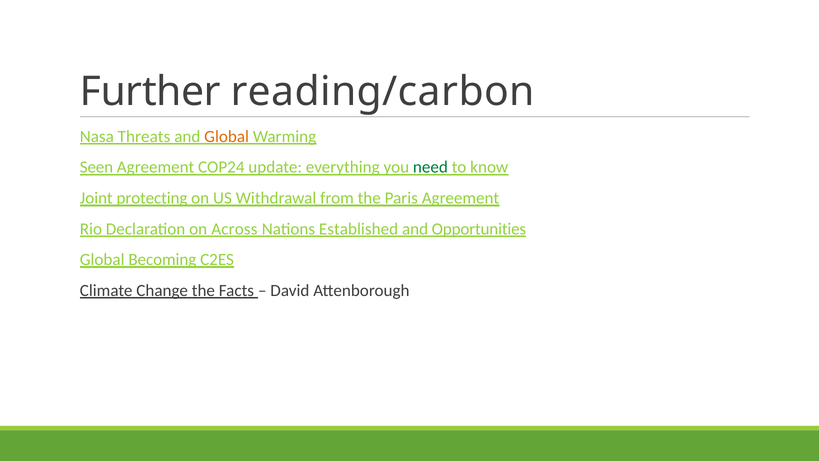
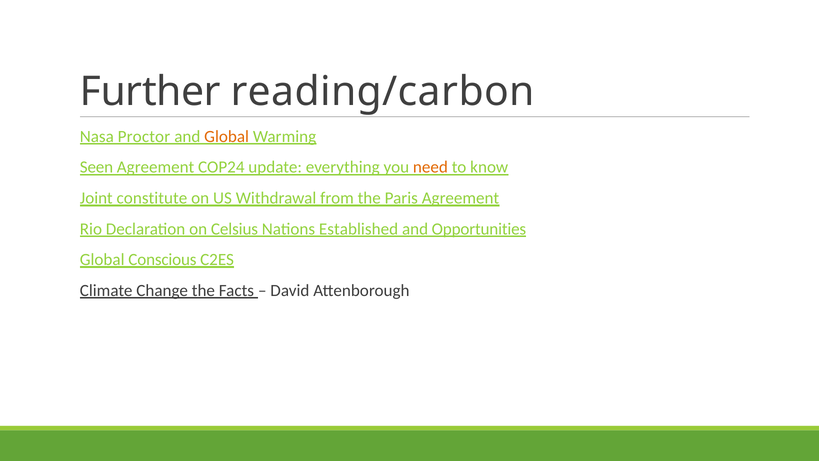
Threats: Threats -> Proctor
need colour: green -> orange
protecting: protecting -> constitute
Across: Across -> Celsius
Becoming: Becoming -> Conscious
